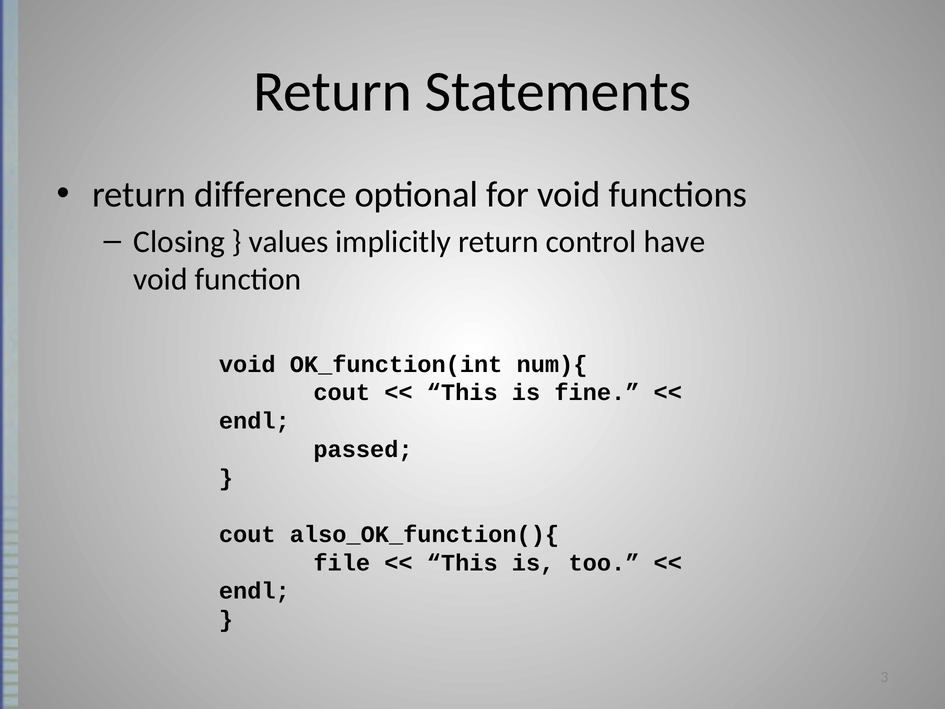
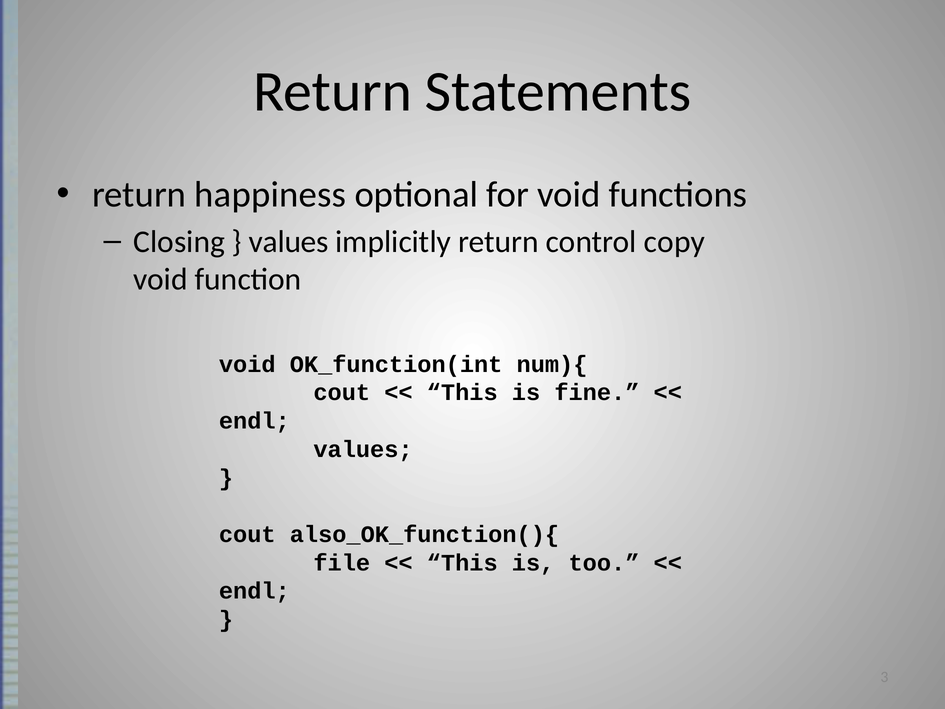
difference: difference -> happiness
have: have -> copy
passed at (363, 449): passed -> values
